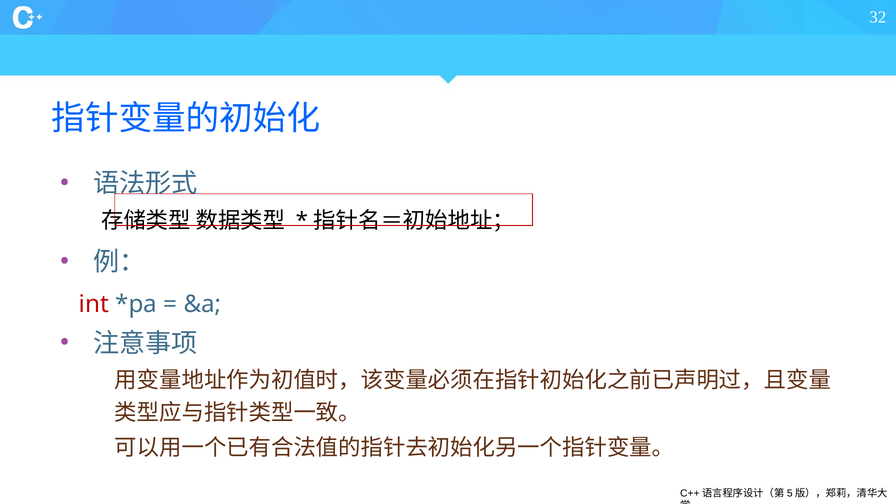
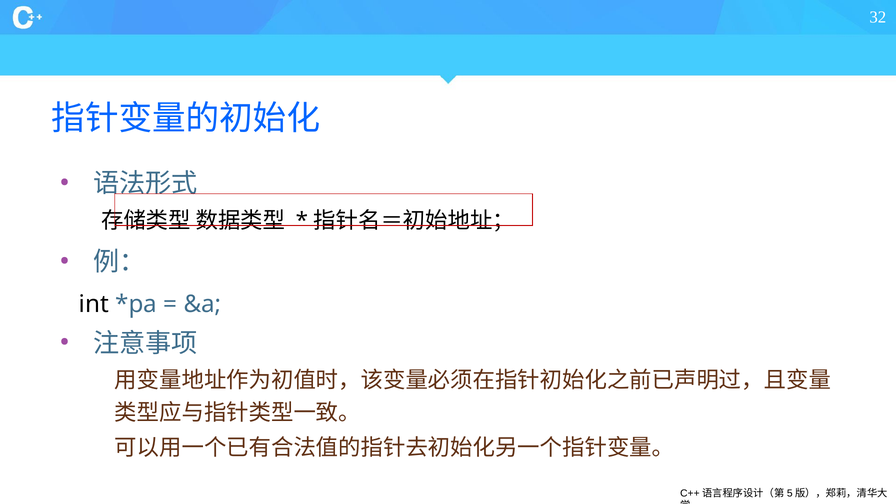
int colour: red -> black
